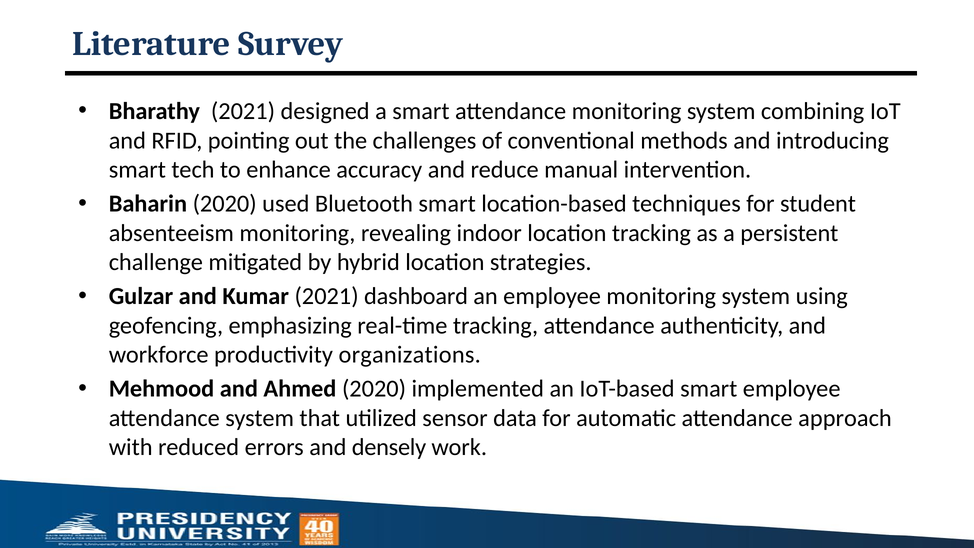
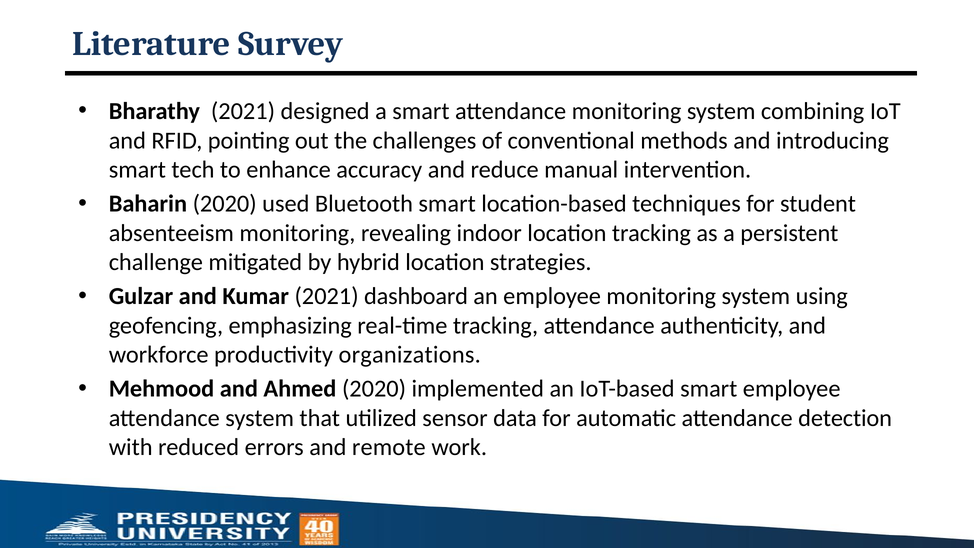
approach: approach -> detection
densely: densely -> remote
